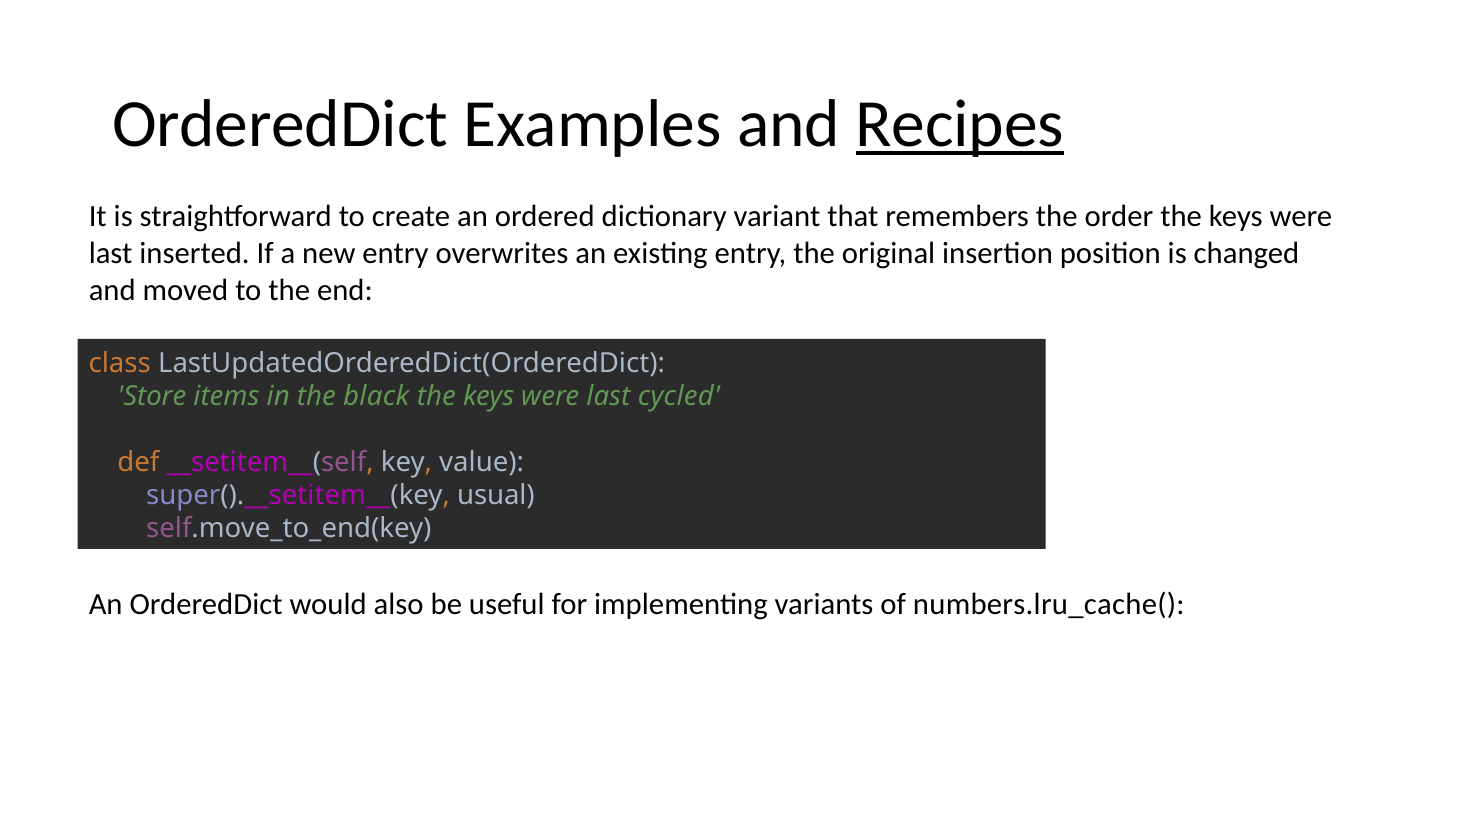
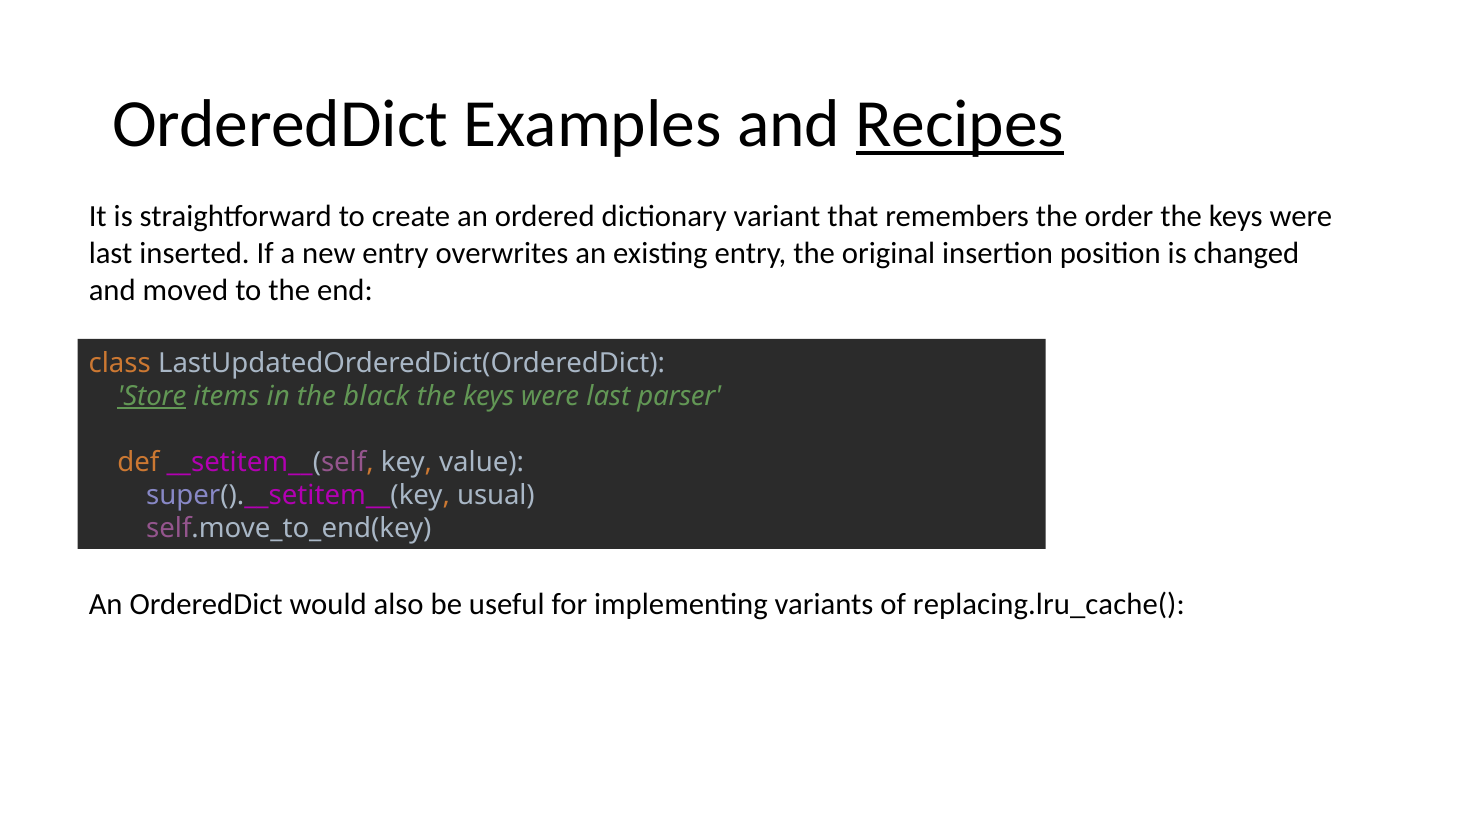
Store underline: none -> present
cycled: cycled -> parser
numbers.lru_cache(: numbers.lru_cache( -> replacing.lru_cache(
